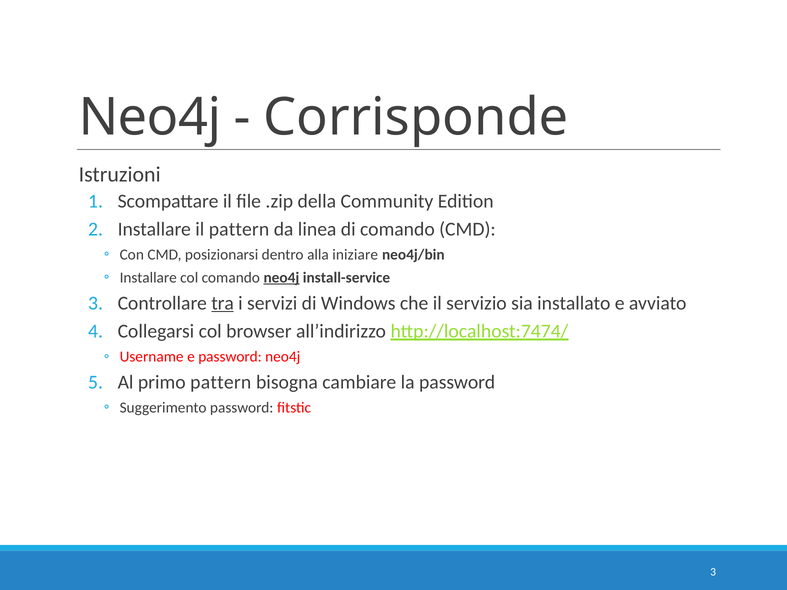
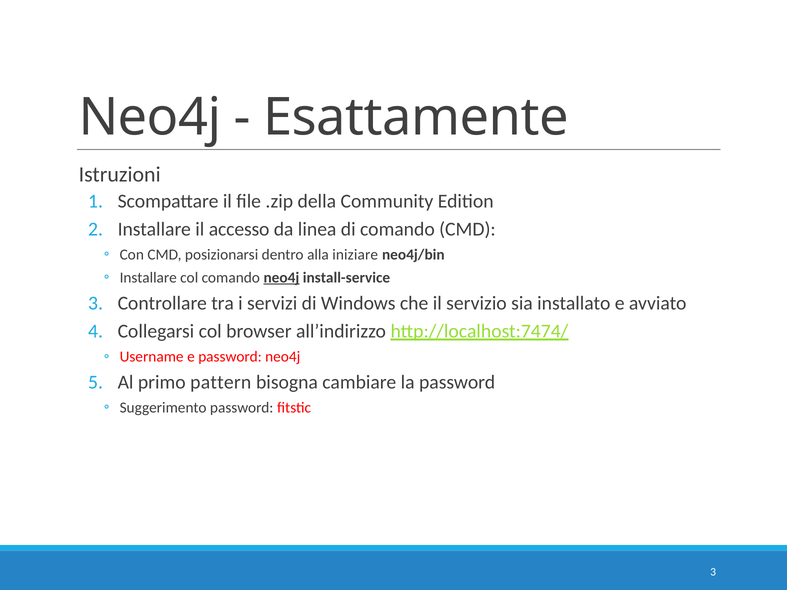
Corrisponde: Corrisponde -> Esattamente
il pattern: pattern -> accesso
tra underline: present -> none
